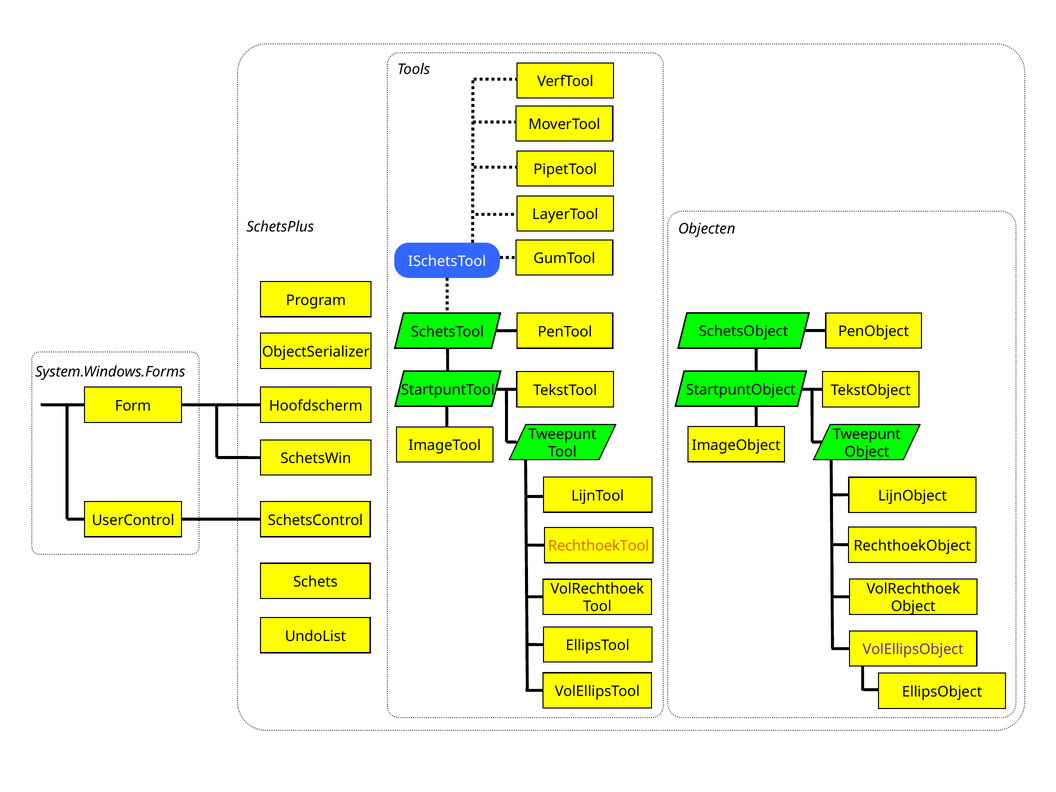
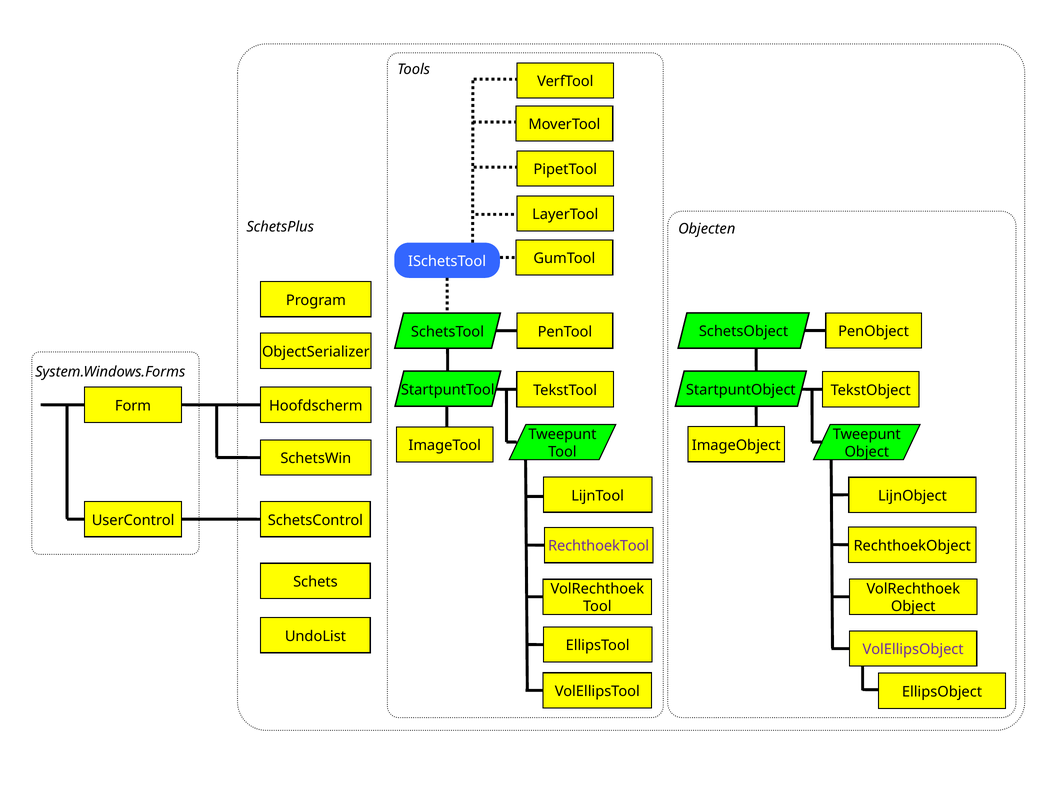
RechthoekTool colour: orange -> purple
